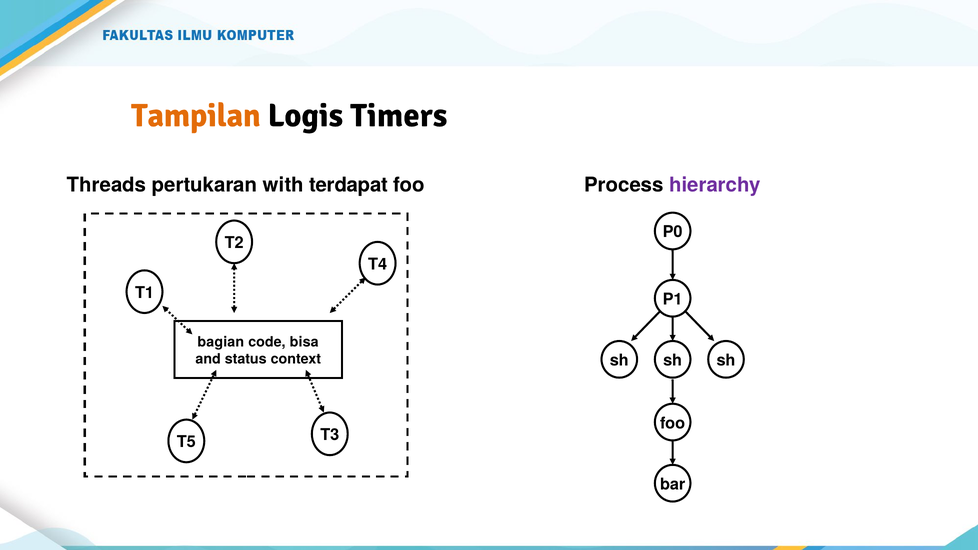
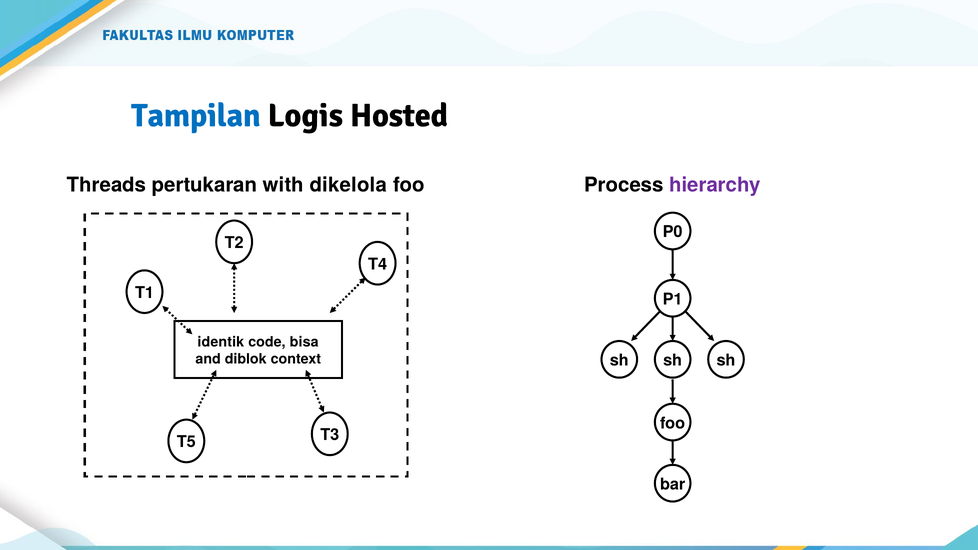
Tampilan colour: orange -> blue
Timers: Timers -> Hosted
terdapat: terdapat -> dikelola
bagian: bagian -> identik
status: status -> diblok
